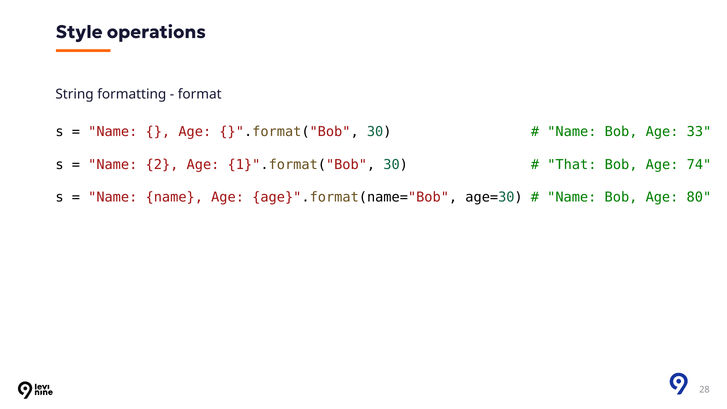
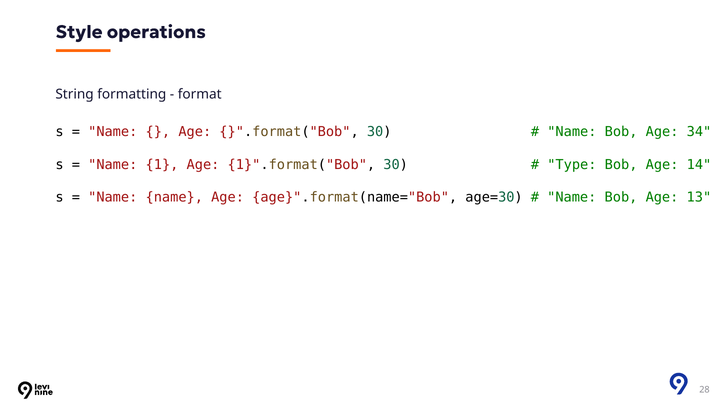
33: 33 -> 34
2: 2 -> 1
That: That -> Type
74: 74 -> 14
80: 80 -> 13
